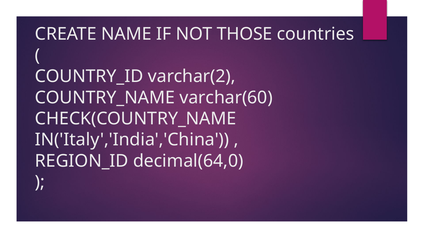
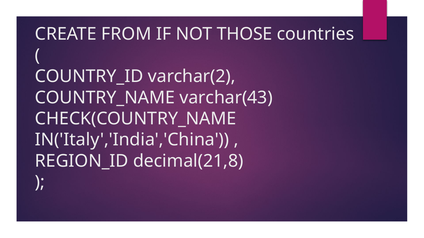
NAME: NAME -> FROM
varchar(60: varchar(60 -> varchar(43
decimal(64,0: decimal(64,0 -> decimal(21,8
